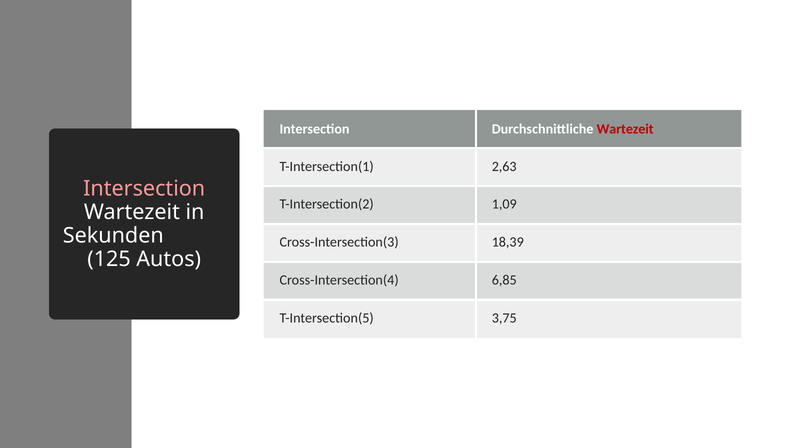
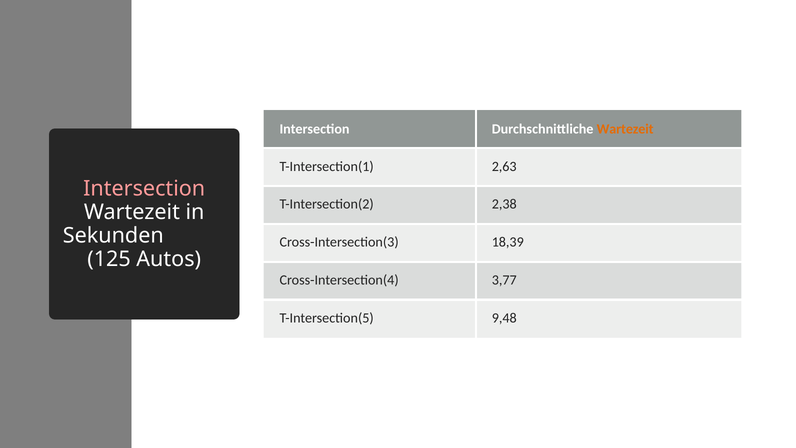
Wartezeit at (625, 129) colour: red -> orange
1,09: 1,09 -> 2,38
6,85: 6,85 -> 3,77
3,75: 3,75 -> 9,48
